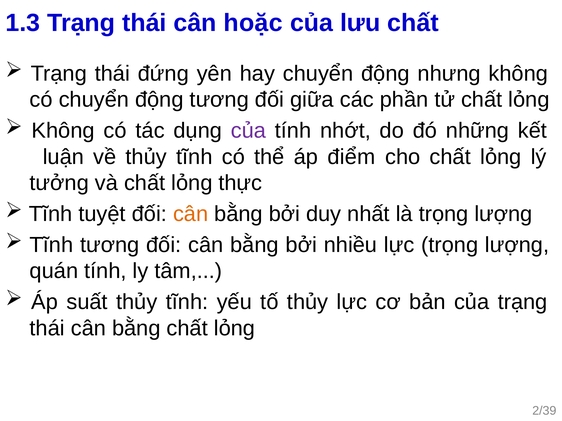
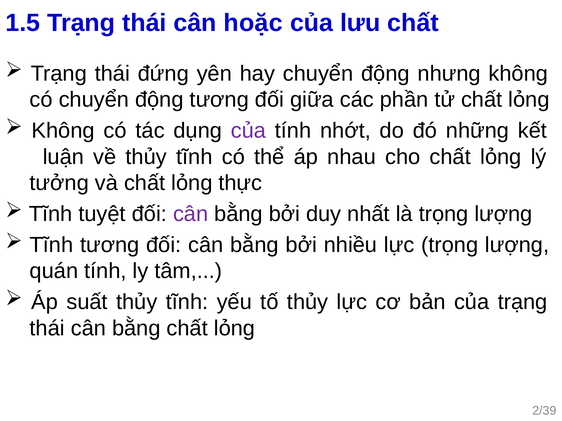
1.3: 1.3 -> 1.5
điểm: điểm -> nhau
cân at (191, 214) colour: orange -> purple
